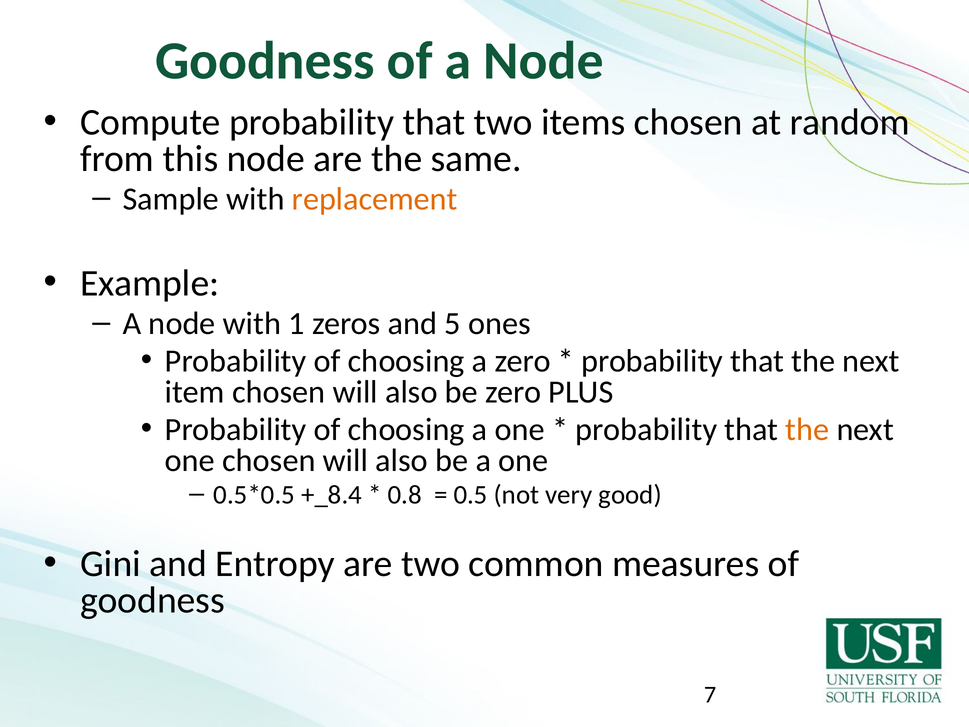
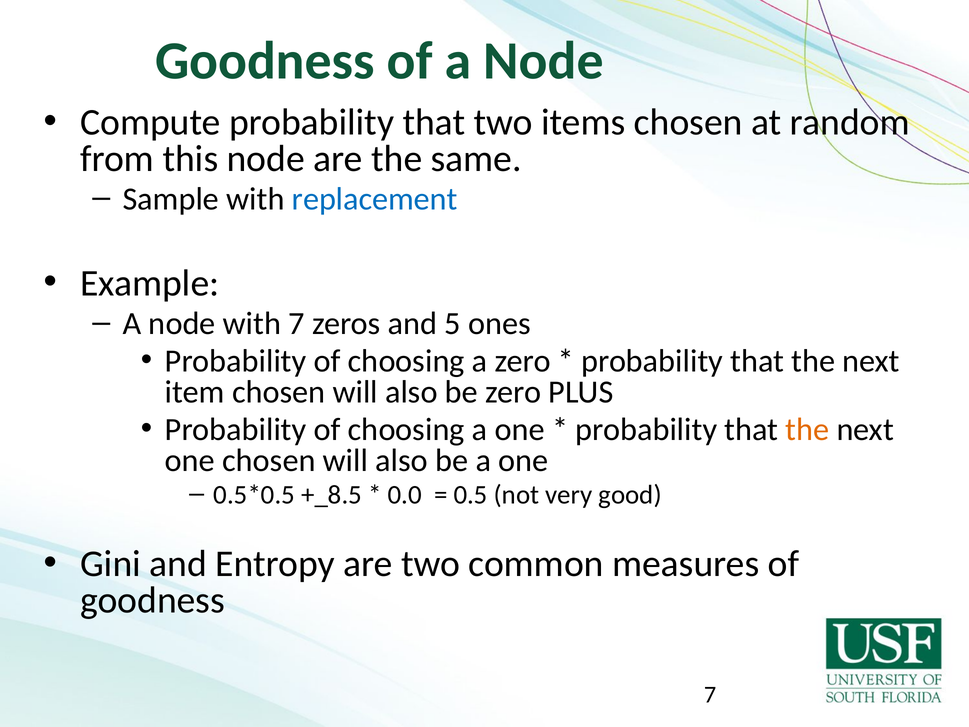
replacement colour: orange -> blue
with 1: 1 -> 7
+_8.4: +_8.4 -> +_8.5
0.8: 0.8 -> 0.0
